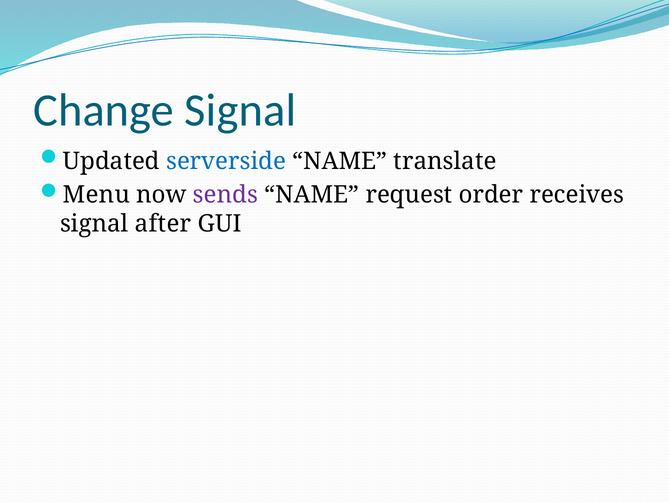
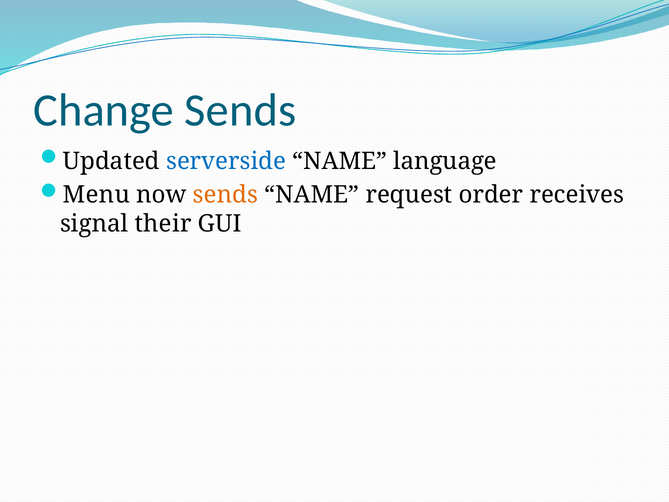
Change Signal: Signal -> Sends
translate: translate -> language
sends at (226, 195) colour: purple -> orange
after: after -> their
